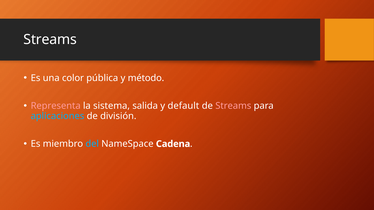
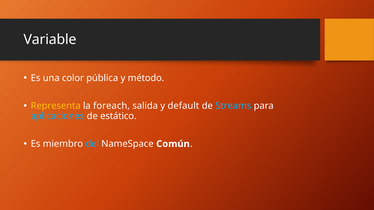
Streams at (50, 40): Streams -> Variable
Representa colour: pink -> yellow
sistema: sistema -> foreach
Streams at (233, 106) colour: pink -> light blue
división: división -> estático
Cadena: Cadena -> Común
